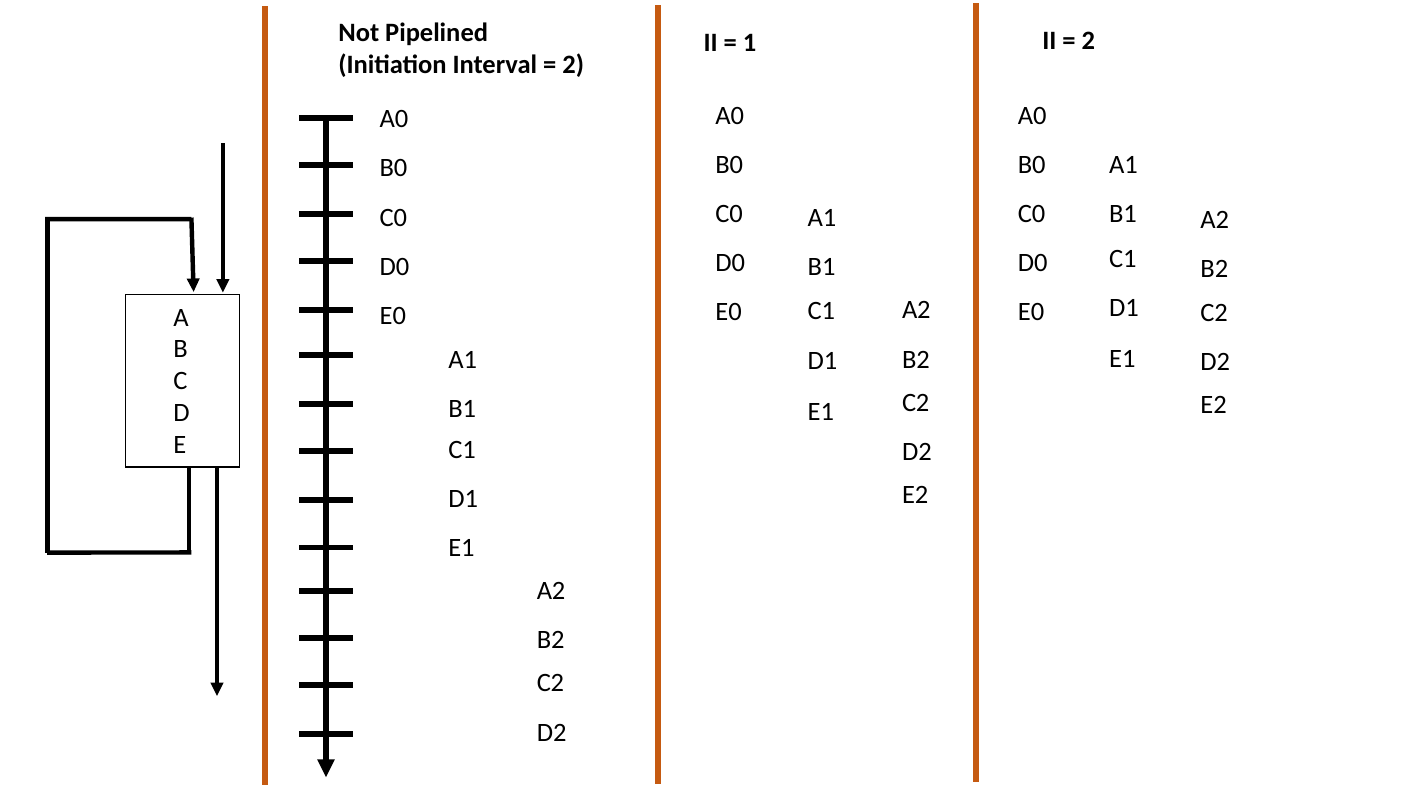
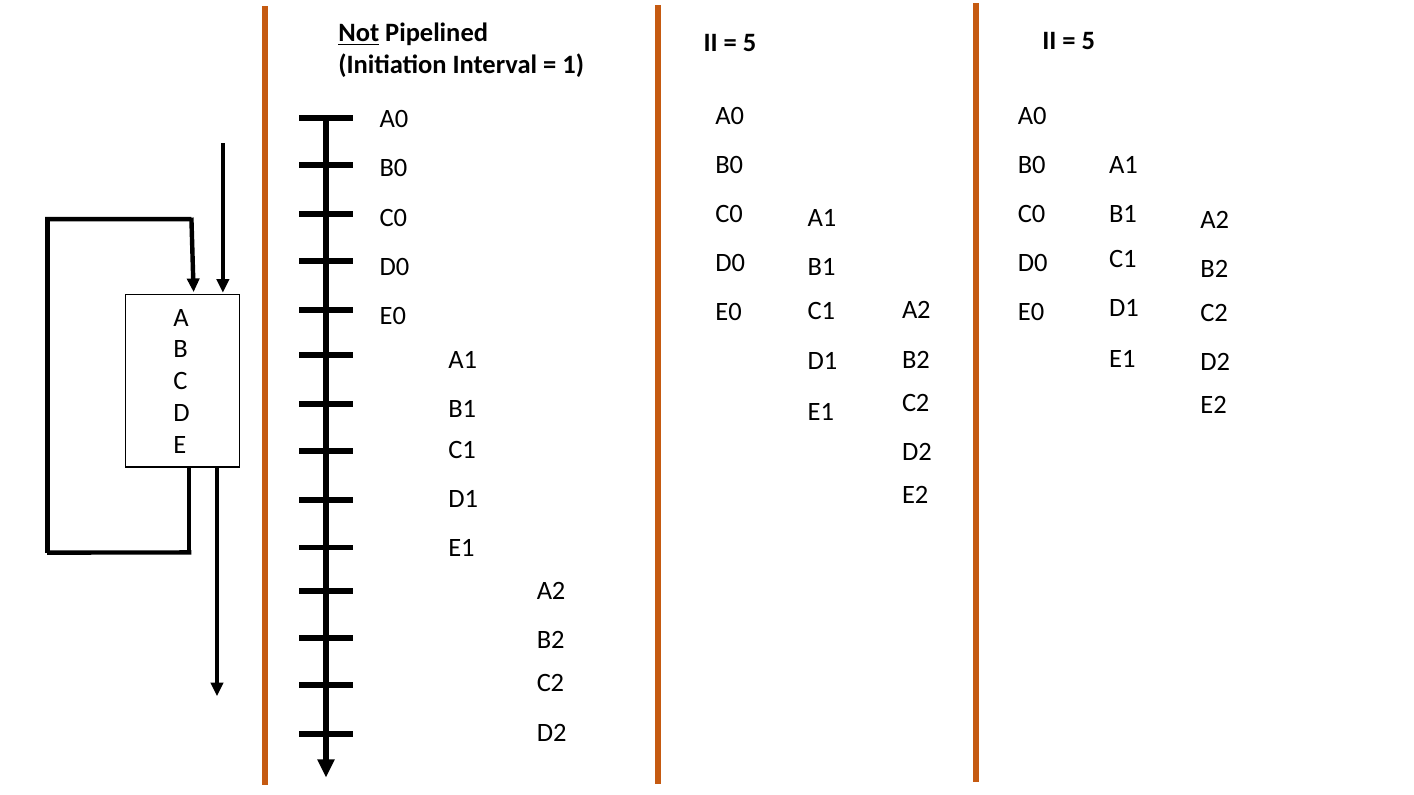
Not underline: none -> present
1 at (750, 43): 1 -> 5
2 at (1088, 41): 2 -> 5
2 at (573, 65): 2 -> 1
